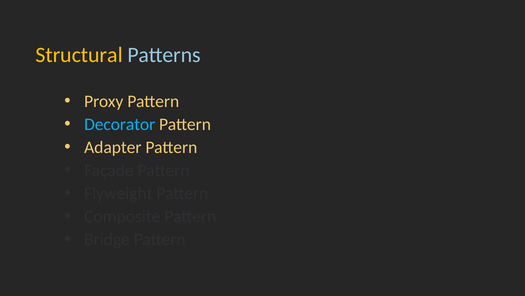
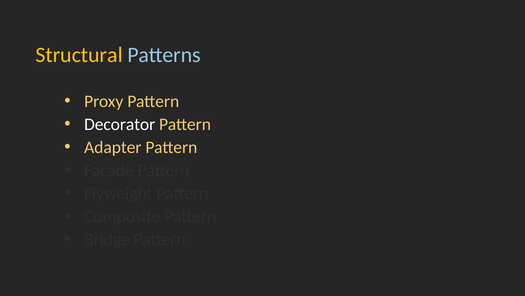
Decorator colour: light blue -> white
